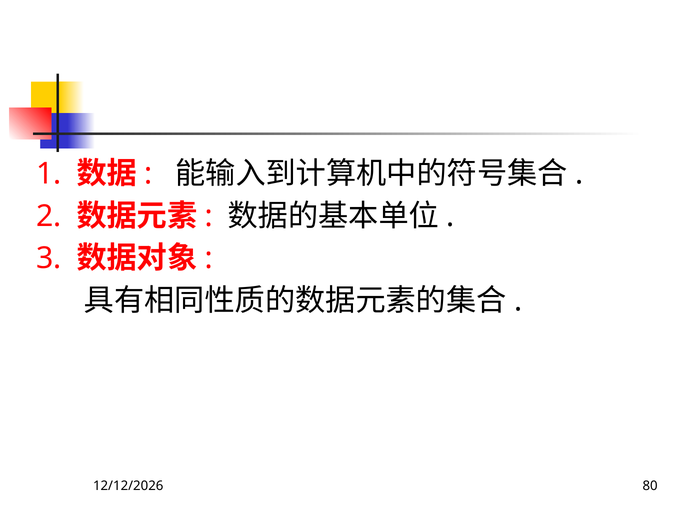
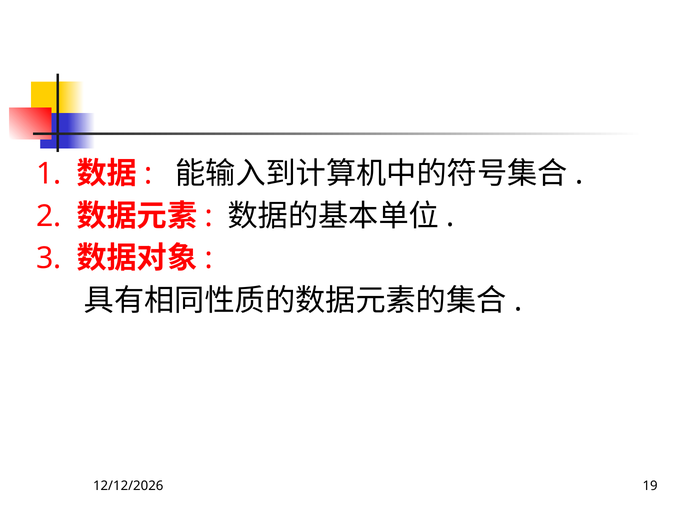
80: 80 -> 19
